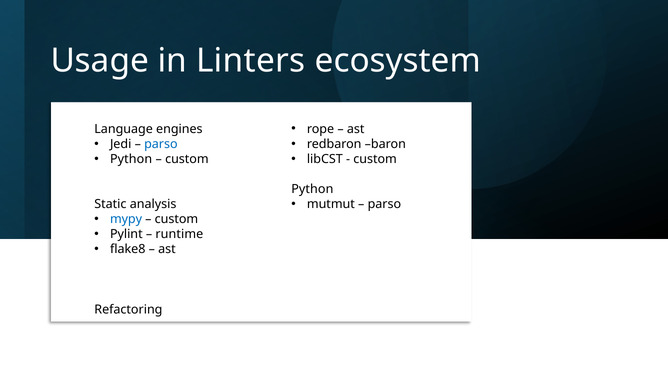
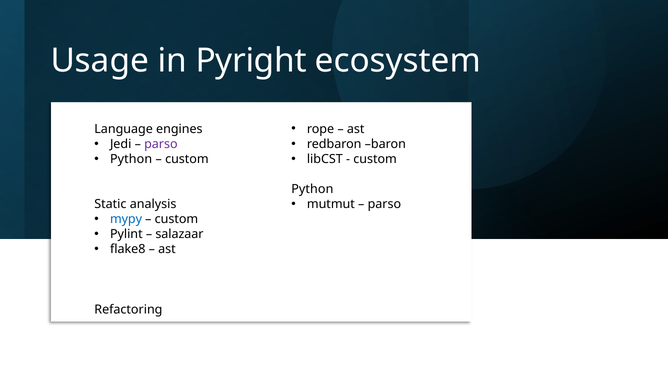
Linters: Linters -> Pyright
parso at (161, 144) colour: blue -> purple
runtime: runtime -> salazaar
